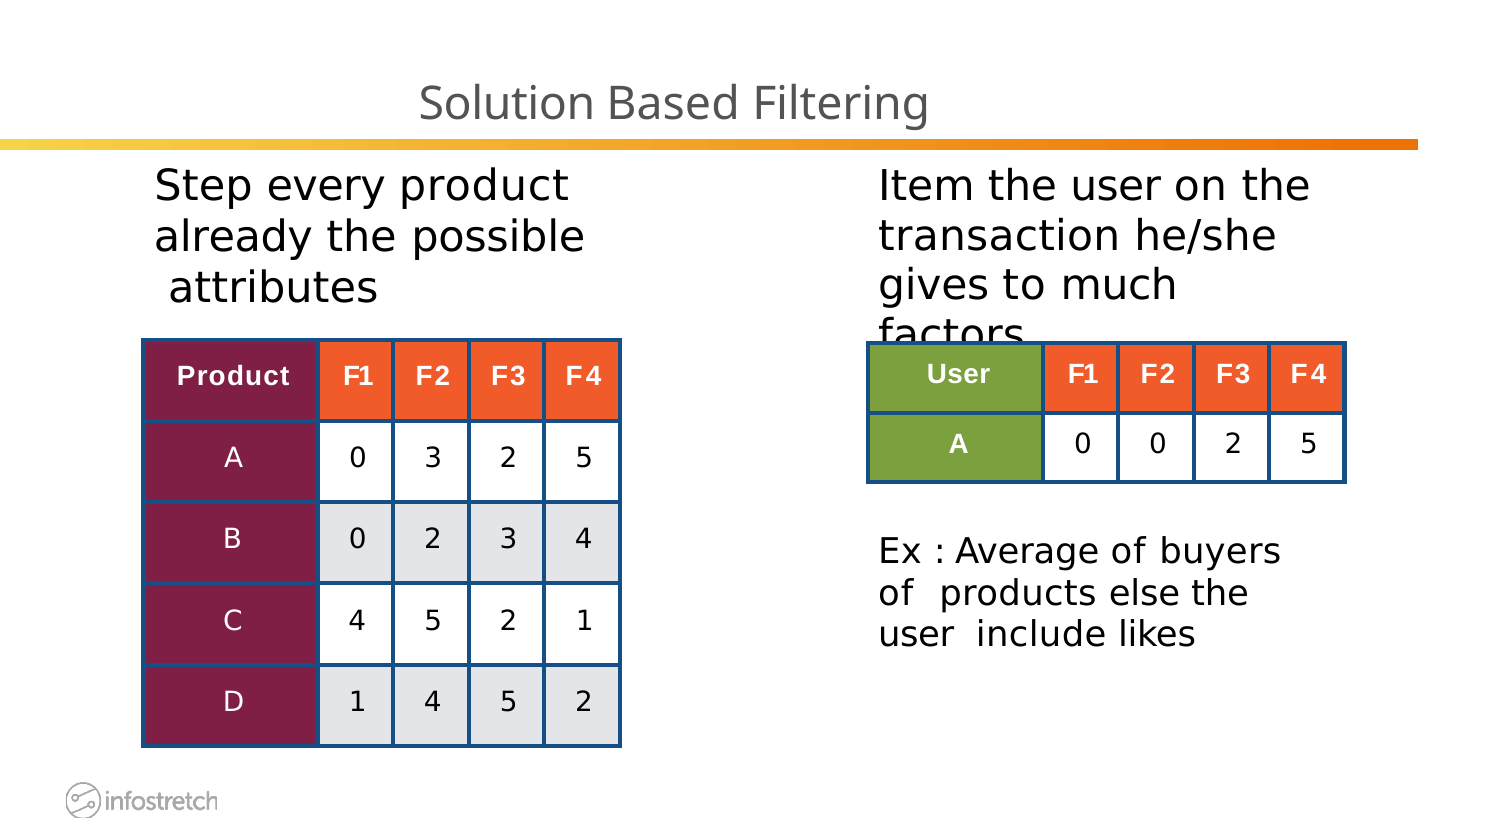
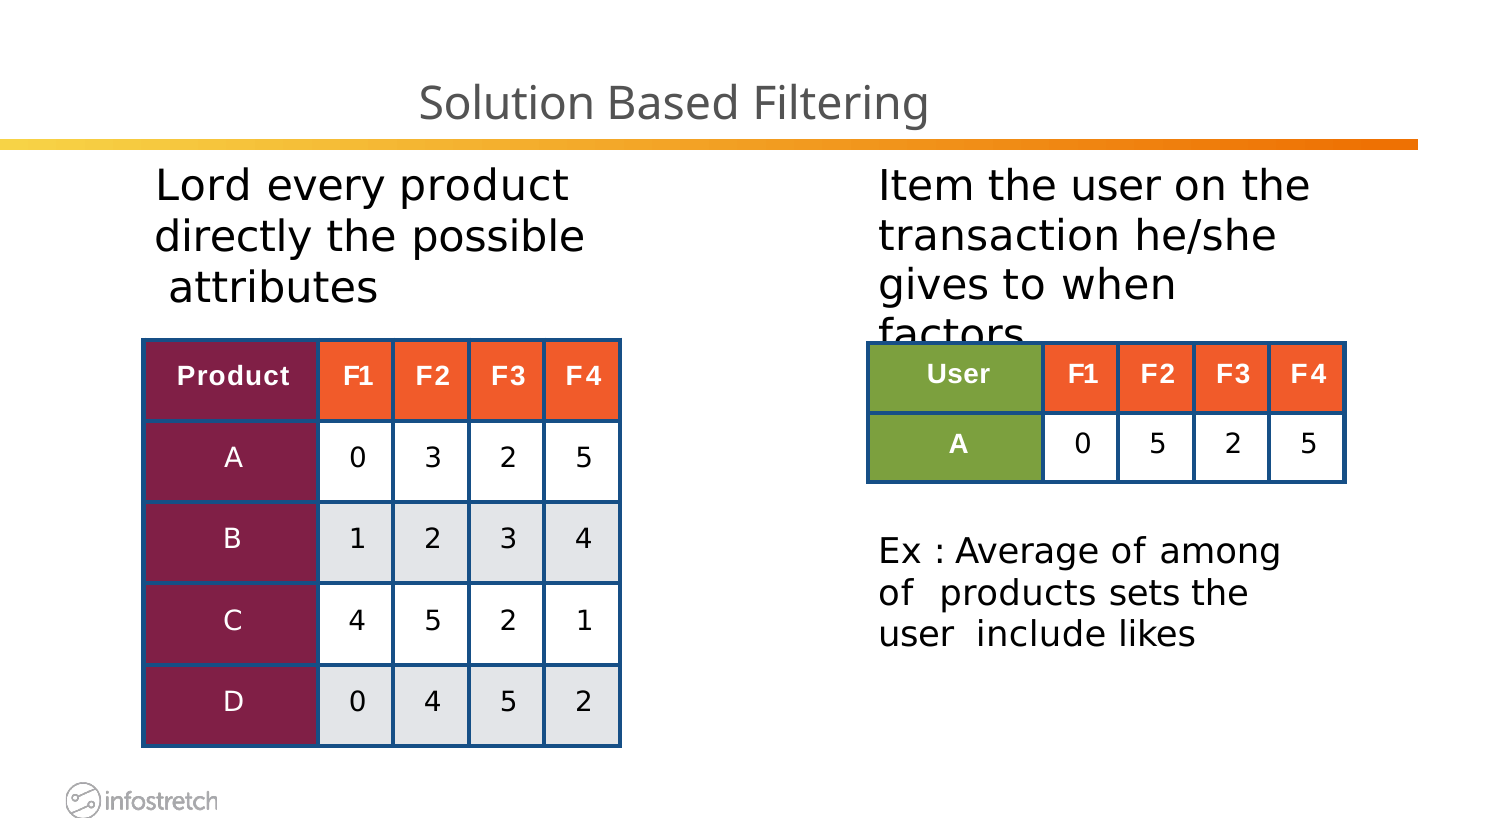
Step: Step -> Lord
already: already -> directly
much: much -> when
0 0: 0 -> 5
B 0: 0 -> 1
buyers: buyers -> among
else: else -> sets
D 1: 1 -> 0
